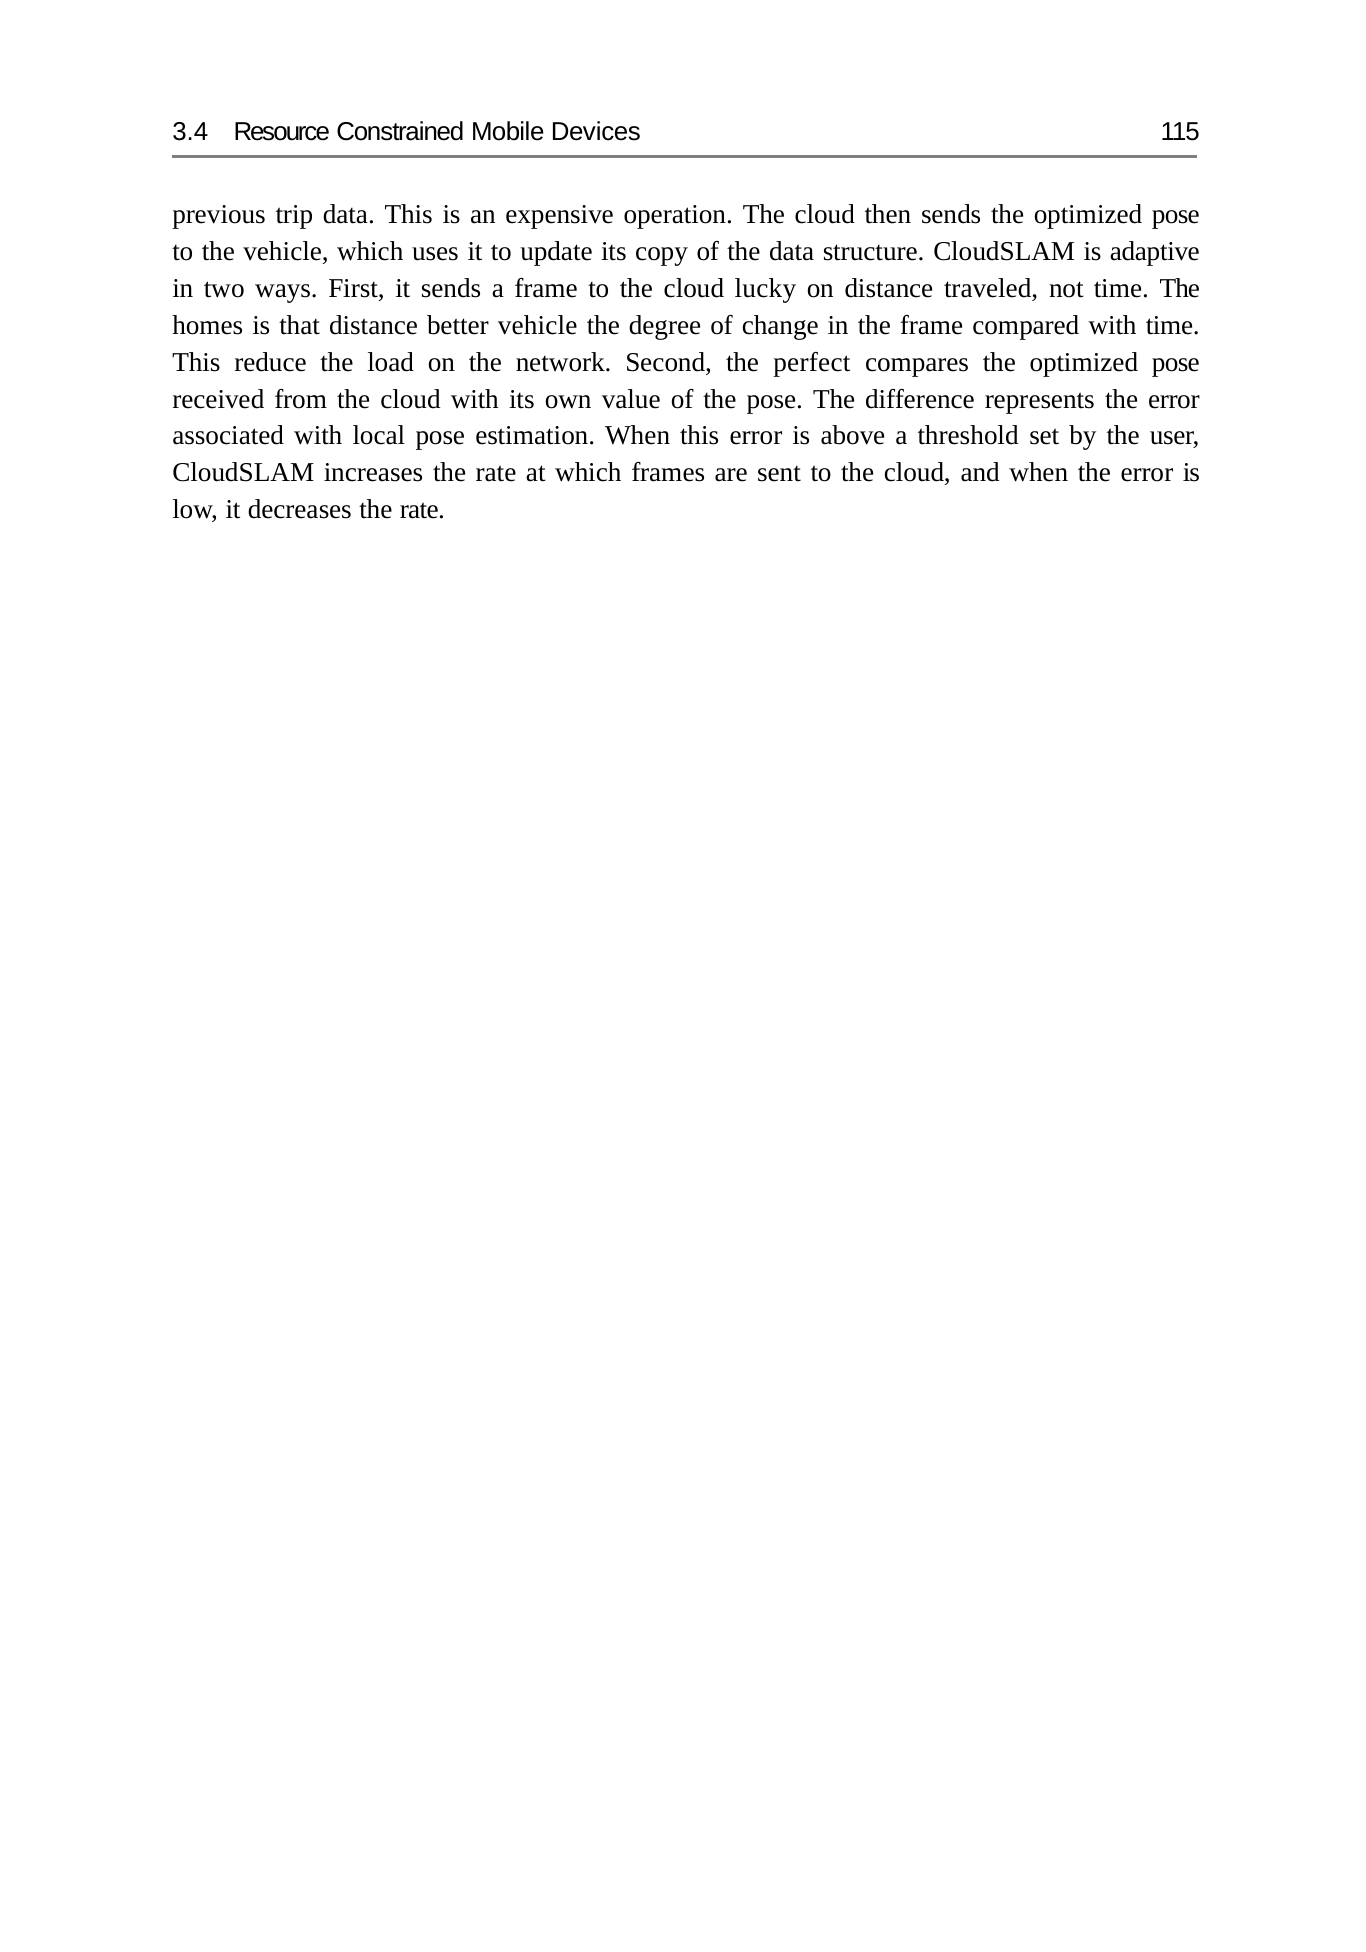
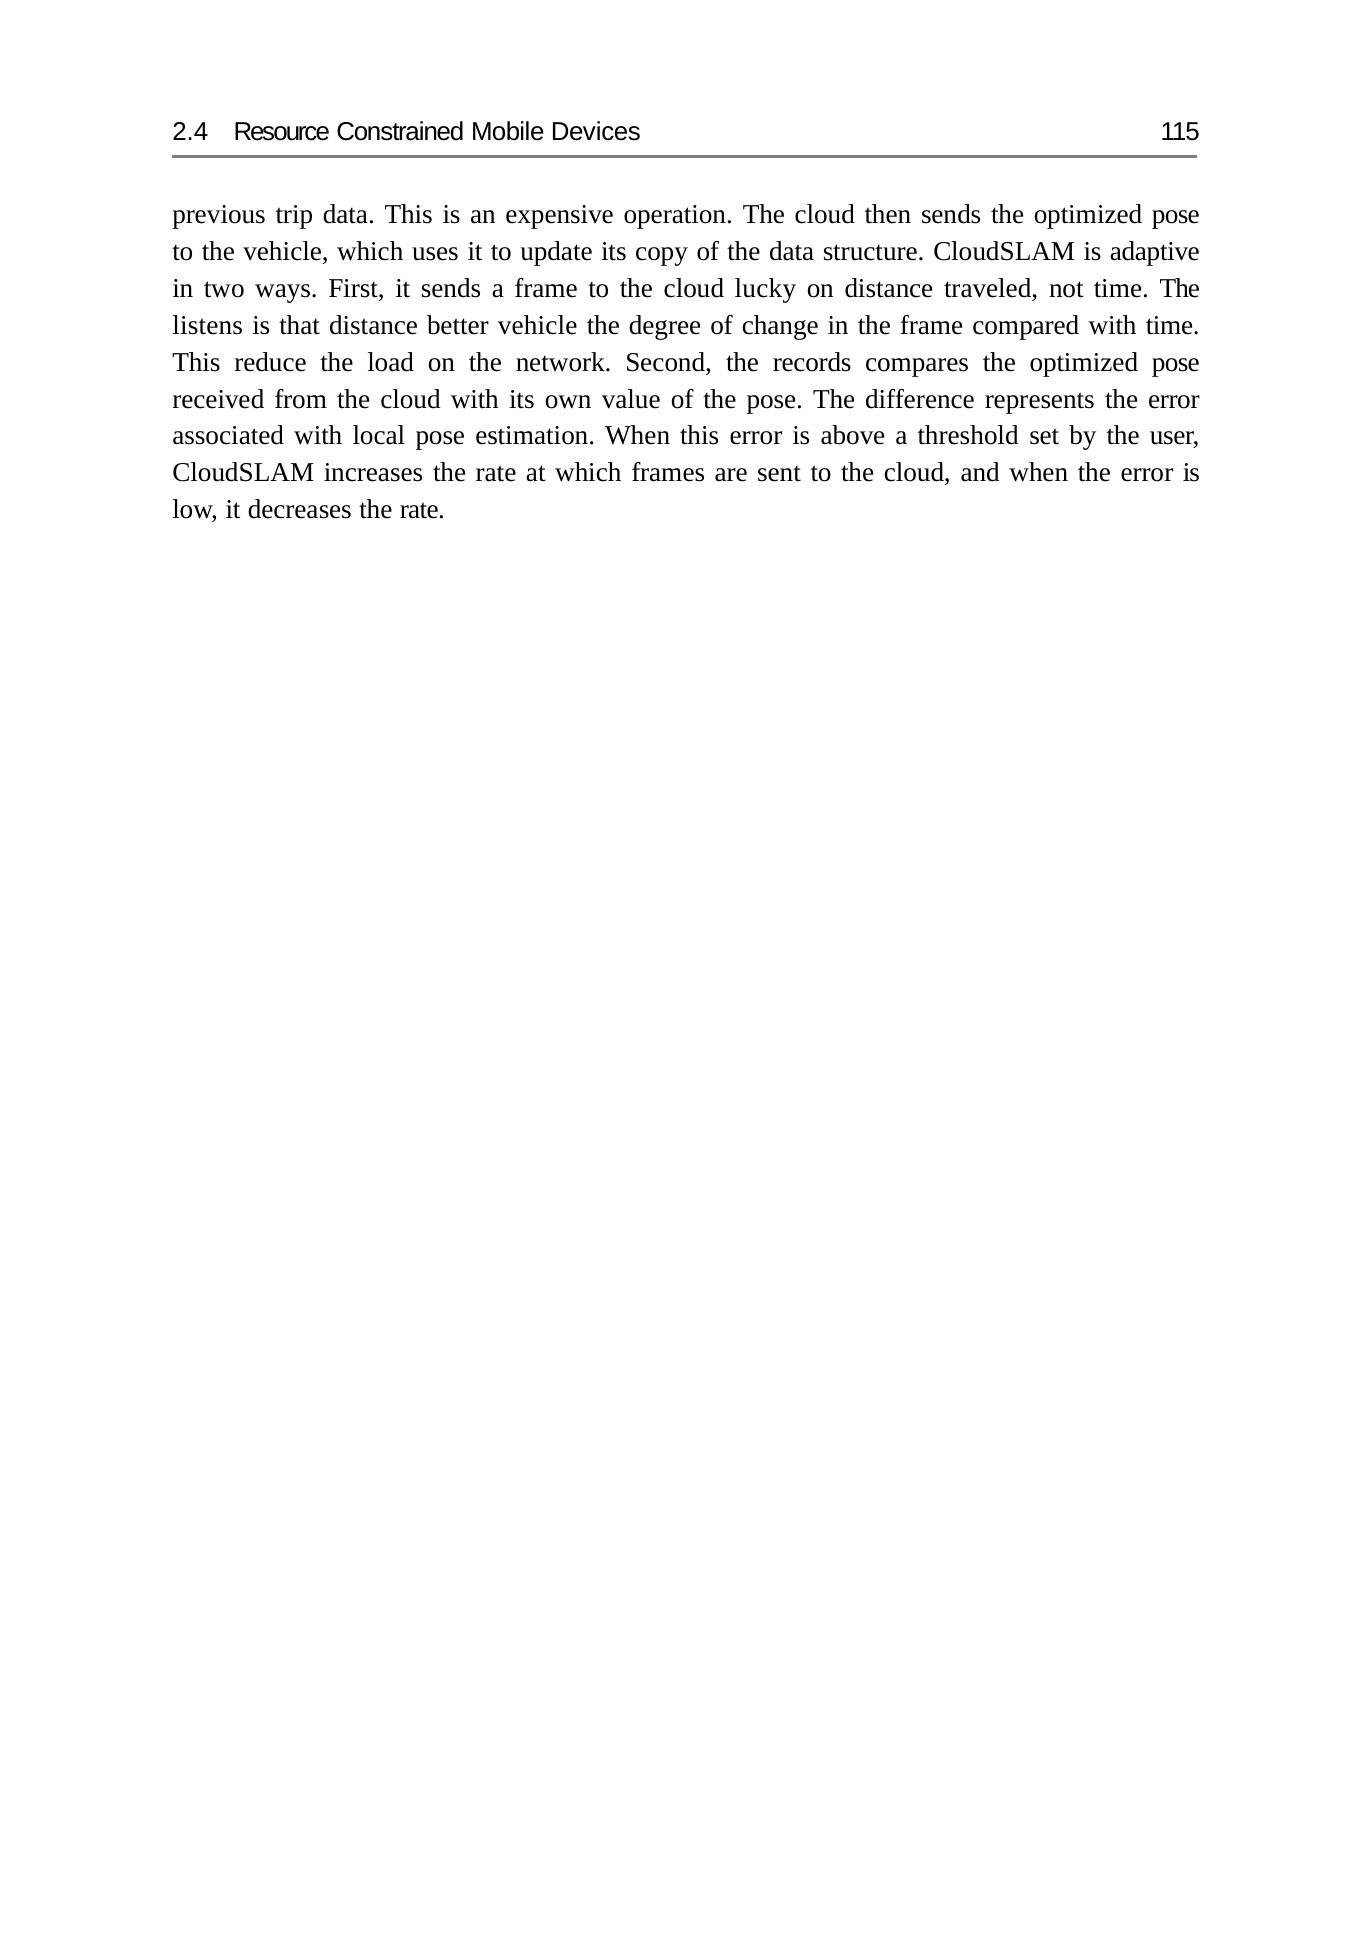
3.4: 3.4 -> 2.4
homes: homes -> listens
perfect: perfect -> records
